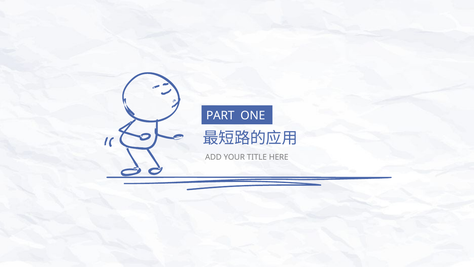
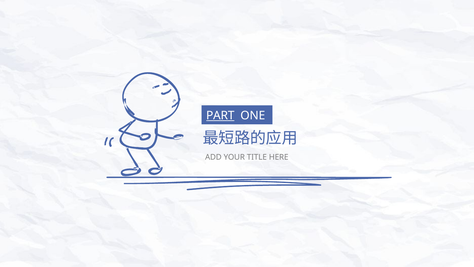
PART underline: none -> present
